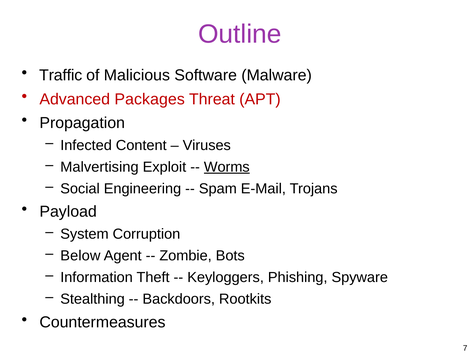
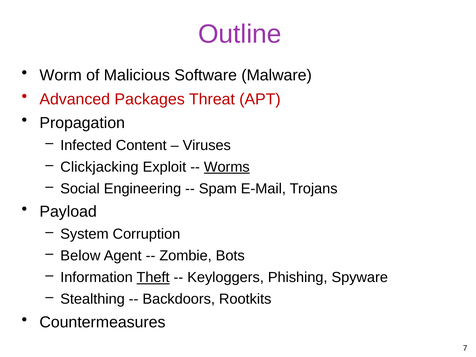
Traffic: Traffic -> Worm
Malvertising: Malvertising -> Clickjacking
Theft underline: none -> present
